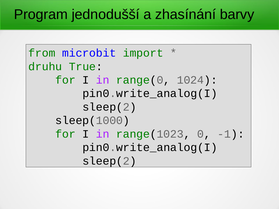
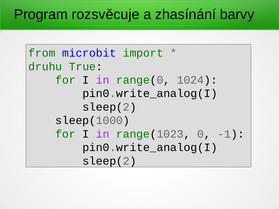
jednodušší: jednodušší -> rozsvěcuje
